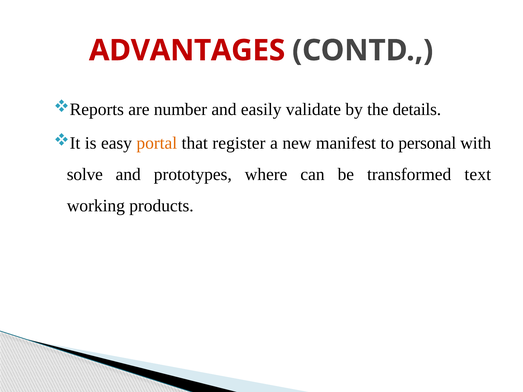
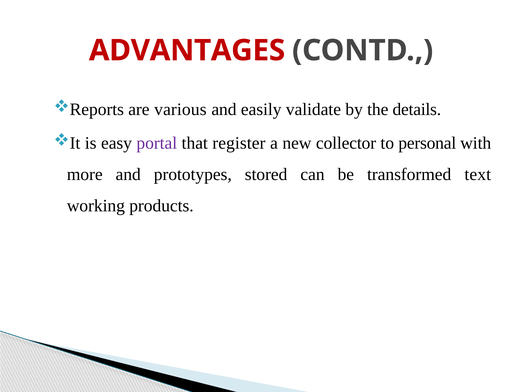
number: number -> various
portal colour: orange -> purple
manifest: manifest -> collector
solve: solve -> more
where: where -> stored
